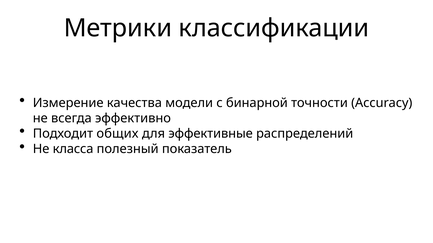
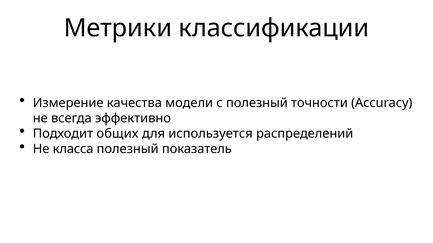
с бинарной: бинарной -> полезный
эффективные: эффективные -> используется
